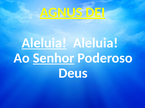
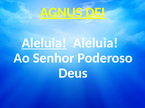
Senhor underline: present -> none
